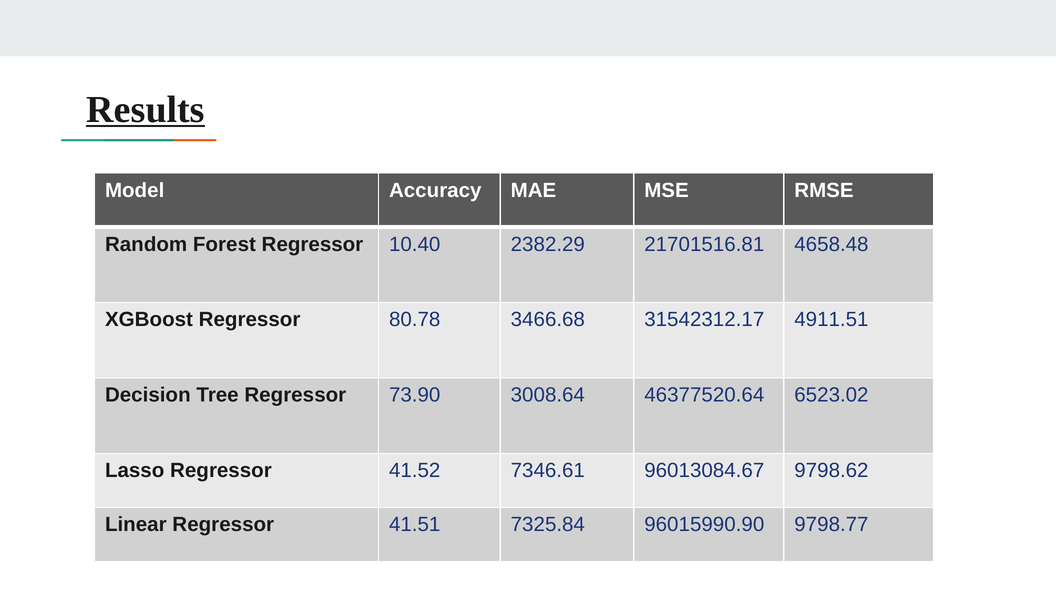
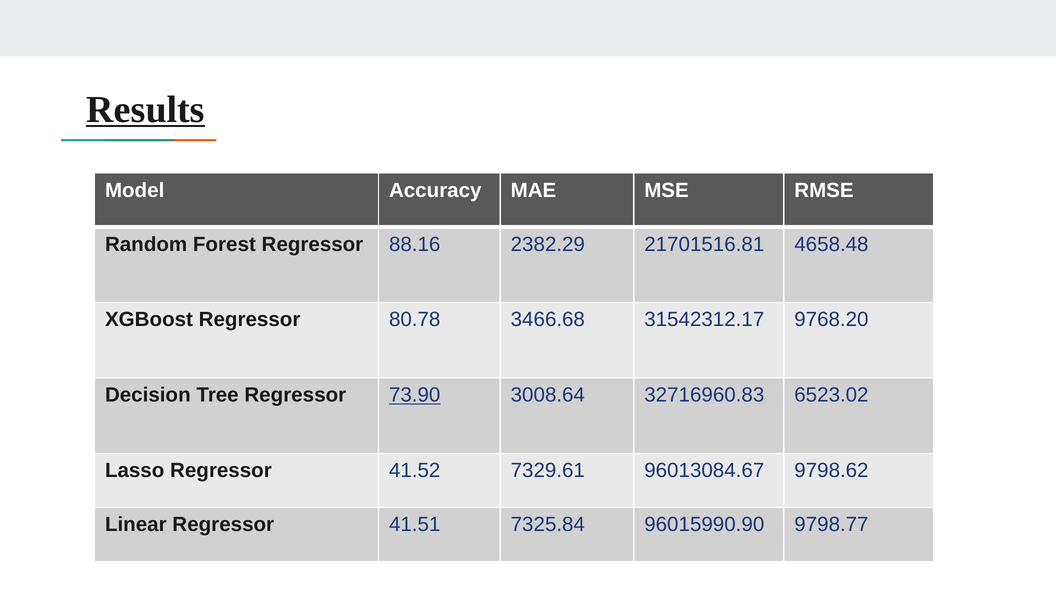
10.40: 10.40 -> 88.16
4911.51: 4911.51 -> 9768.20
73.90 underline: none -> present
46377520.64: 46377520.64 -> 32716960.83
7346.61: 7346.61 -> 7329.61
